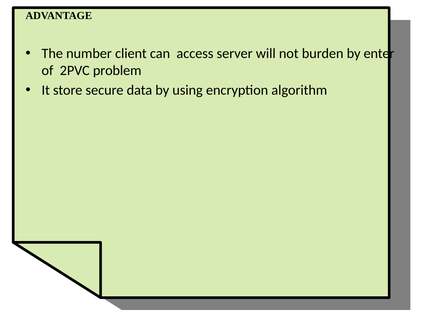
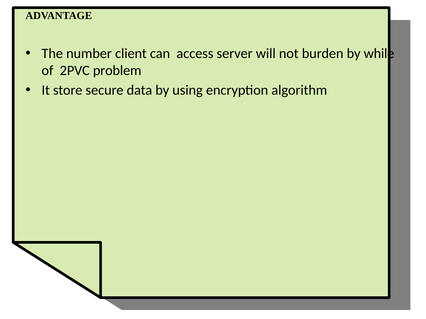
enter: enter -> while
